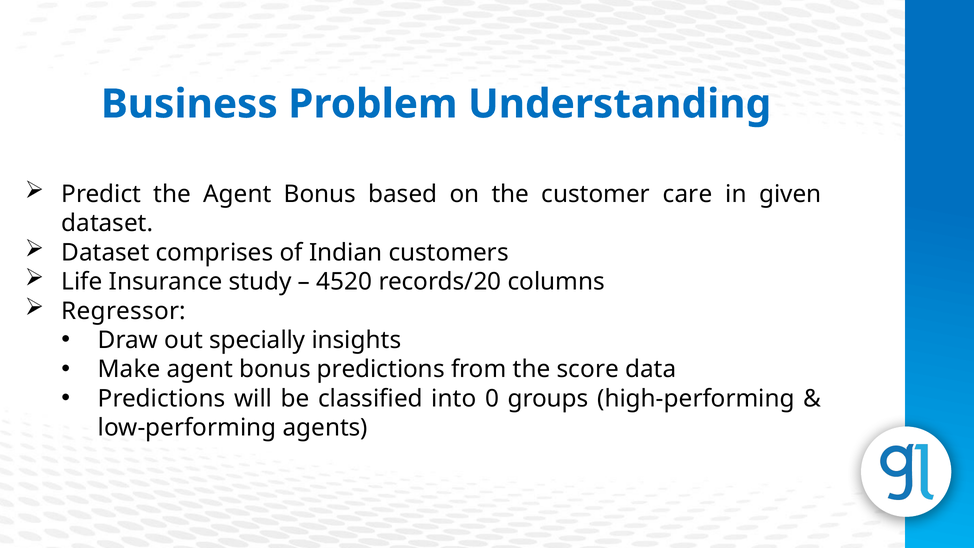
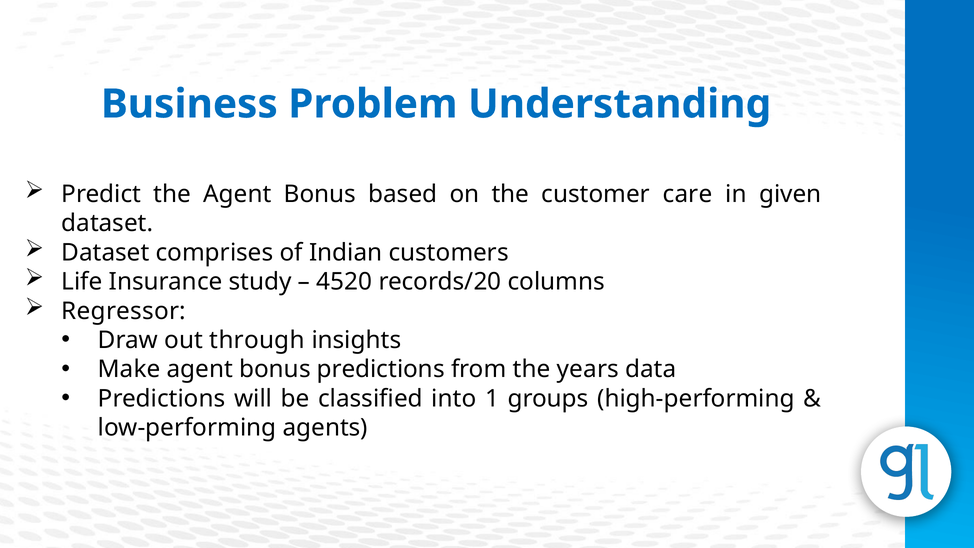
specially: specially -> through
score: score -> years
0: 0 -> 1
